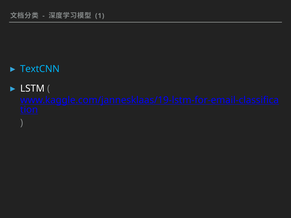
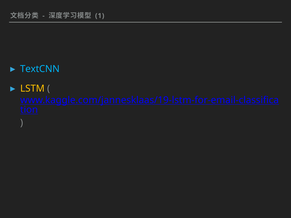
LSTM colour: white -> yellow
